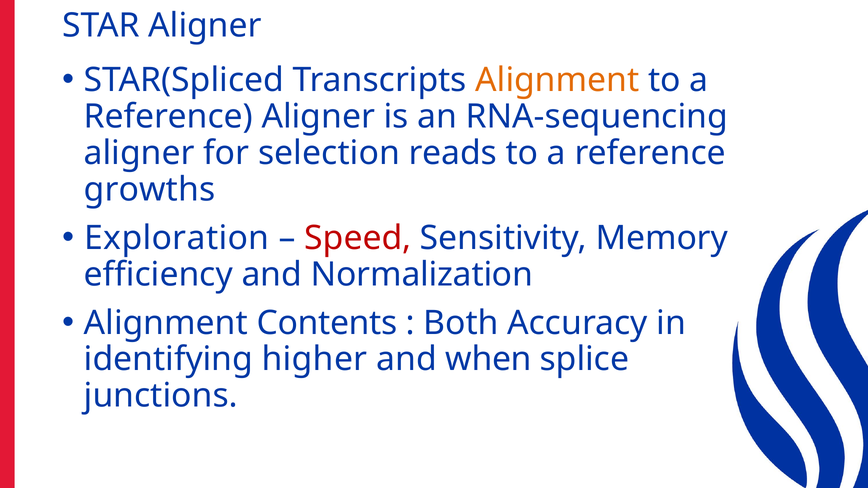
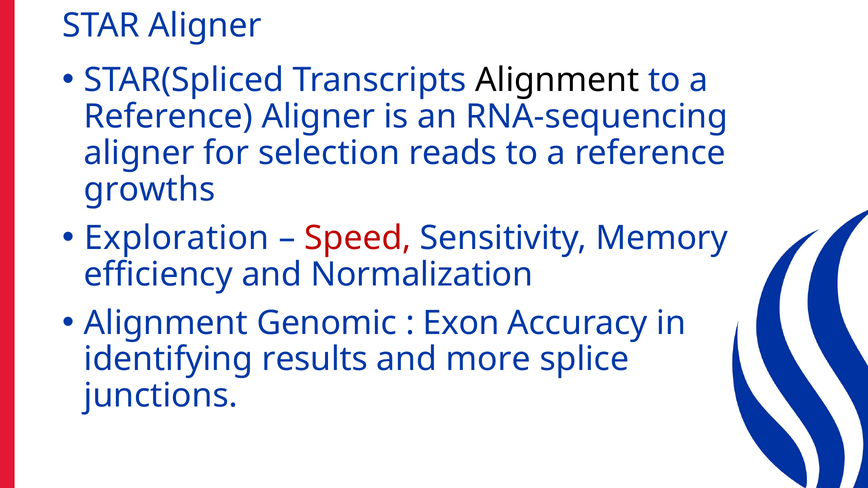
Alignment at (557, 80) colour: orange -> black
Contents: Contents -> Genomic
Both: Both -> Exon
higher: higher -> results
when: when -> more
